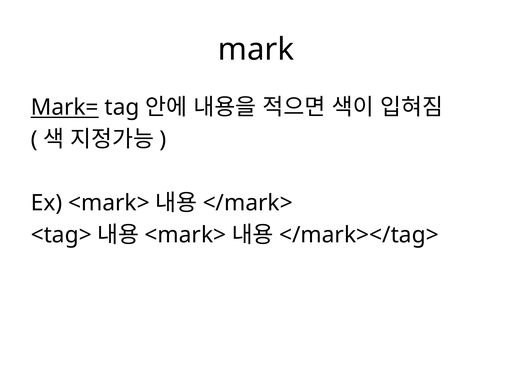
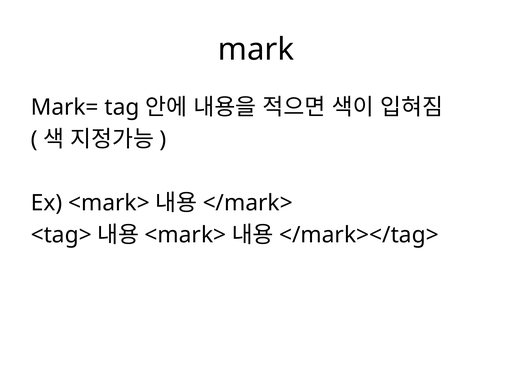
Mark= underline: present -> none
